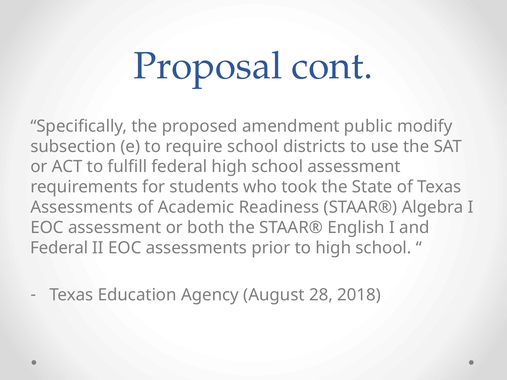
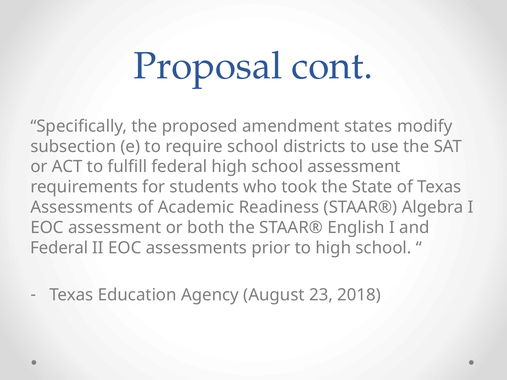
public: public -> states
28: 28 -> 23
